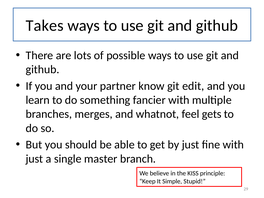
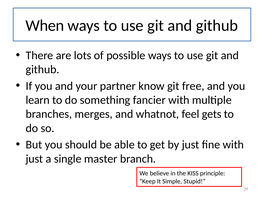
Takes: Takes -> When
edit: edit -> free
